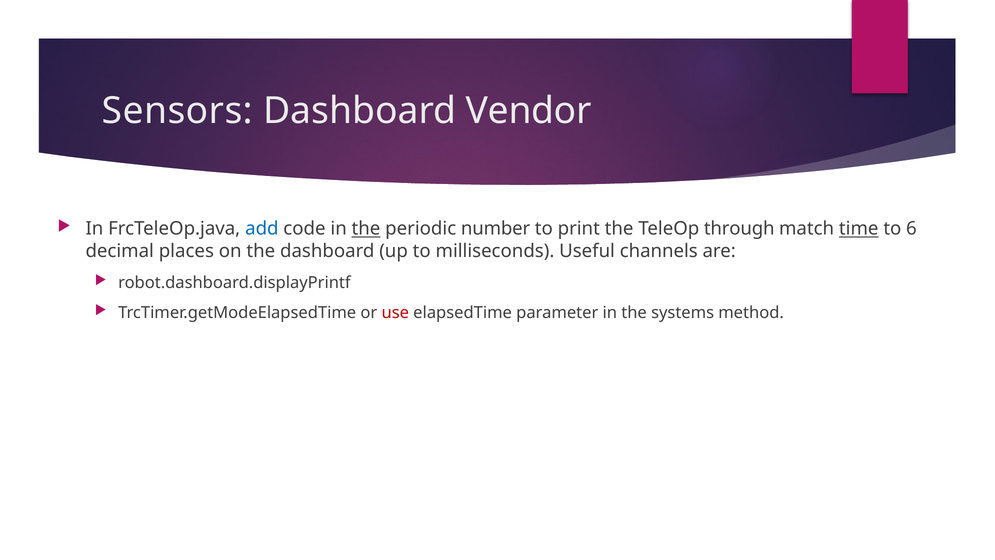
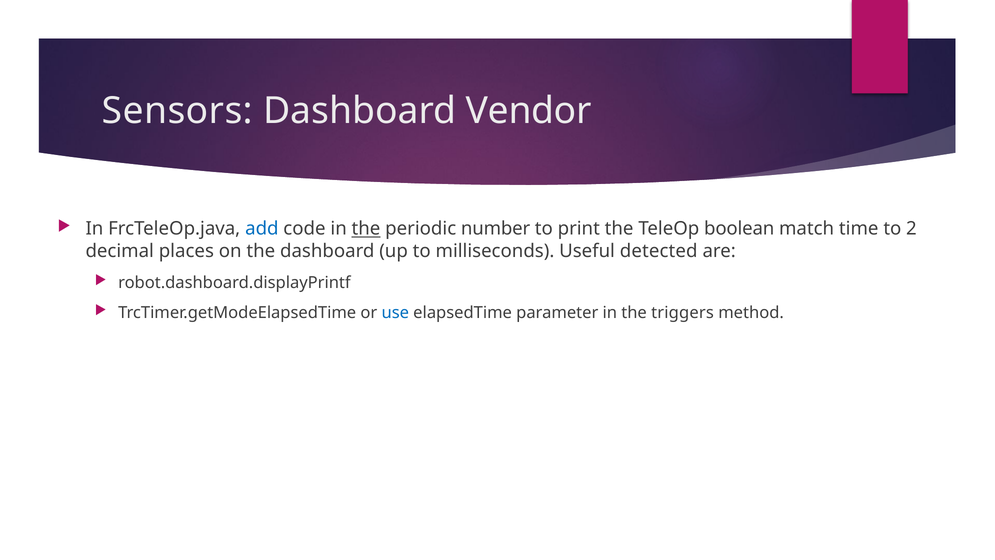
through: through -> boolean
time underline: present -> none
6: 6 -> 2
channels: channels -> detected
use colour: red -> blue
systems: systems -> triggers
